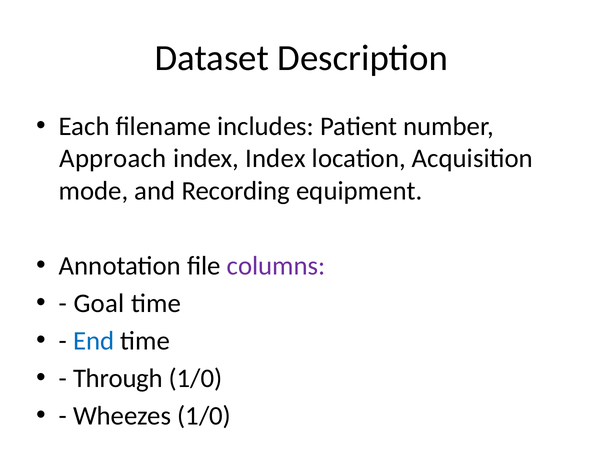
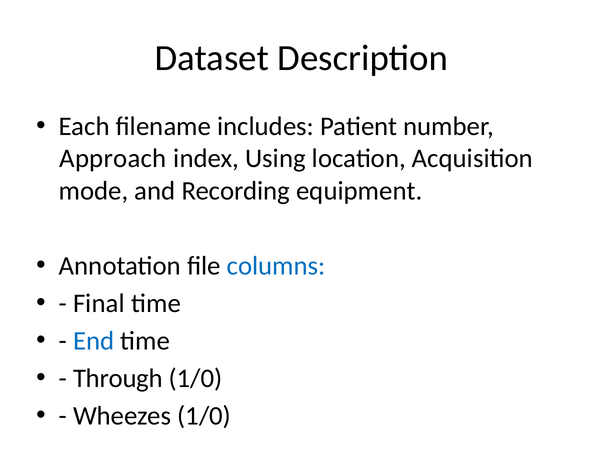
index Index: Index -> Using
columns colour: purple -> blue
Goal: Goal -> Final
